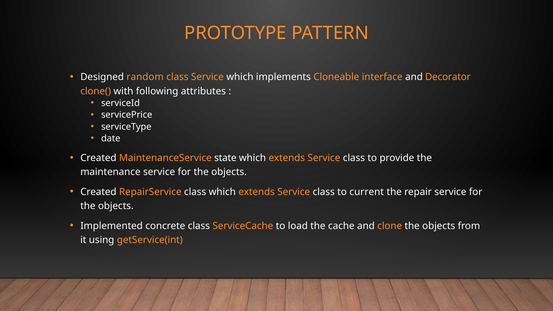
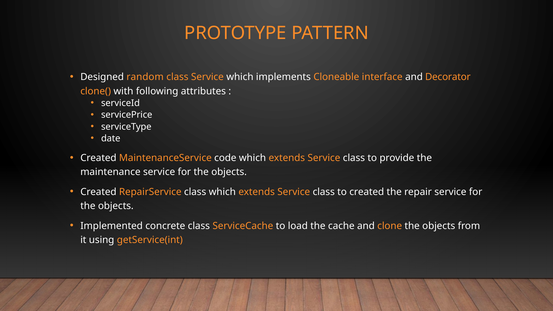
state: state -> code
to current: current -> created
